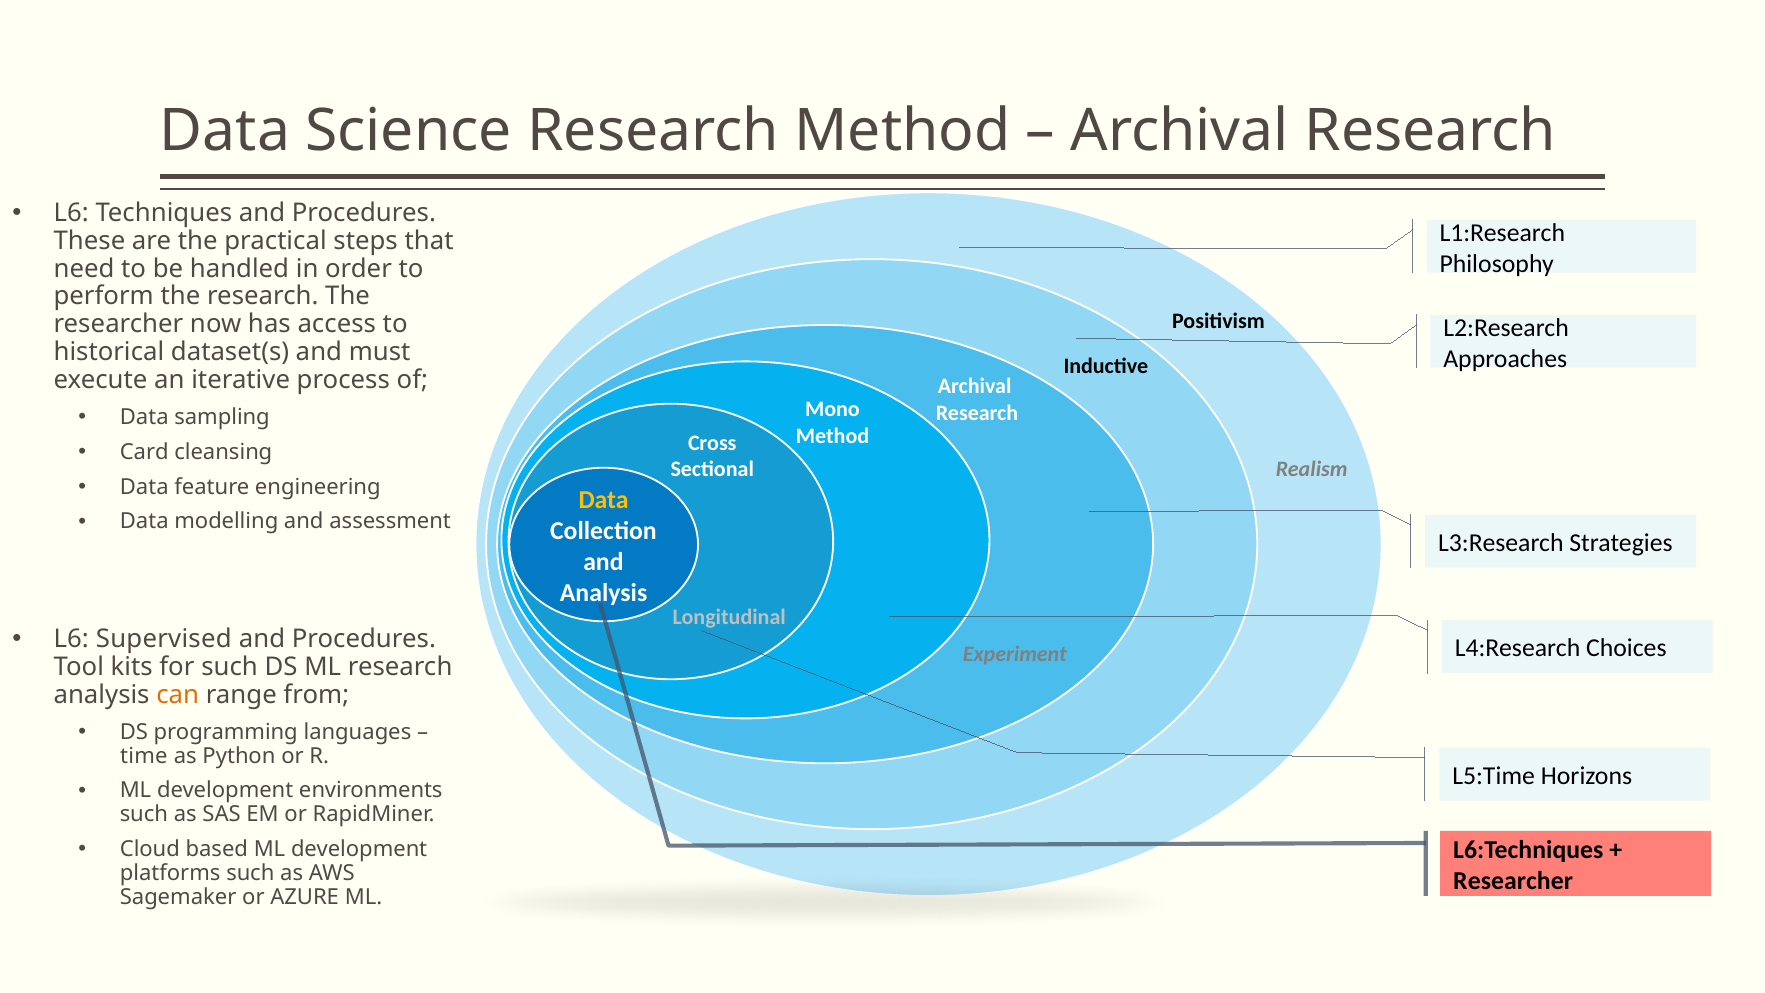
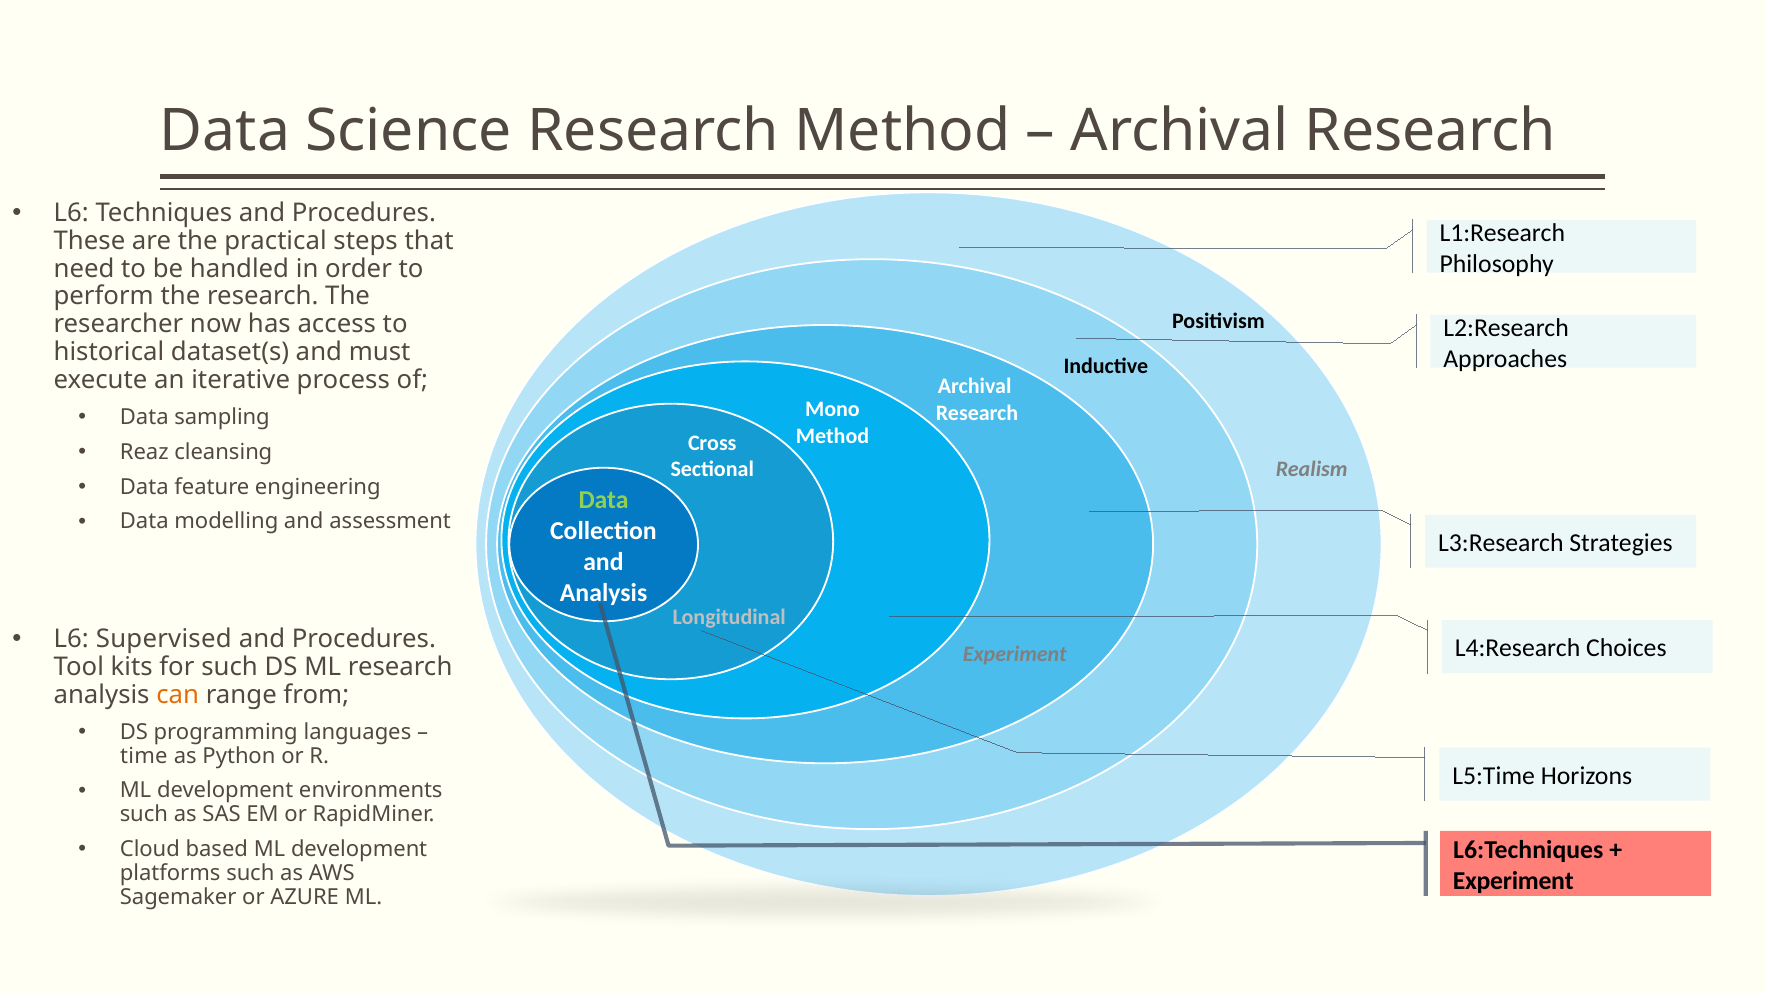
Card: Card -> Reaz
Data at (604, 500) colour: yellow -> light green
Researcher at (1513, 880): Researcher -> Experiment
